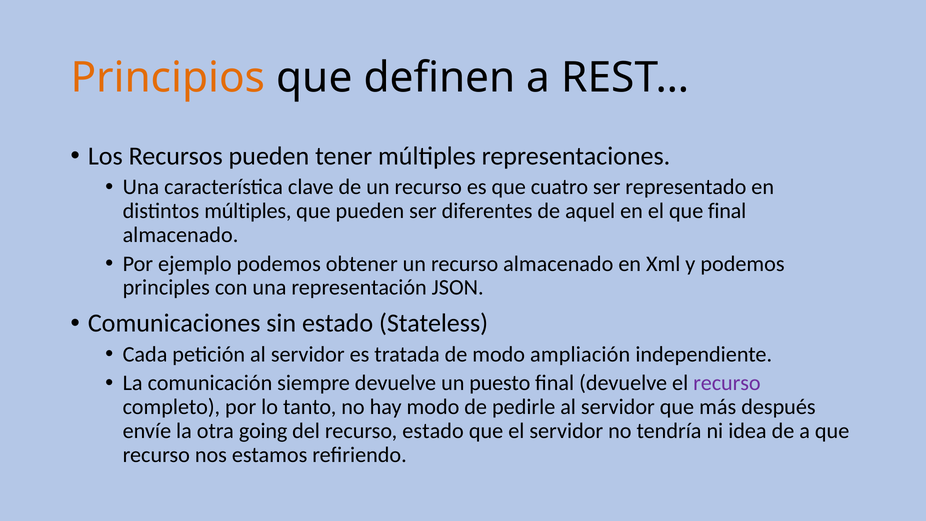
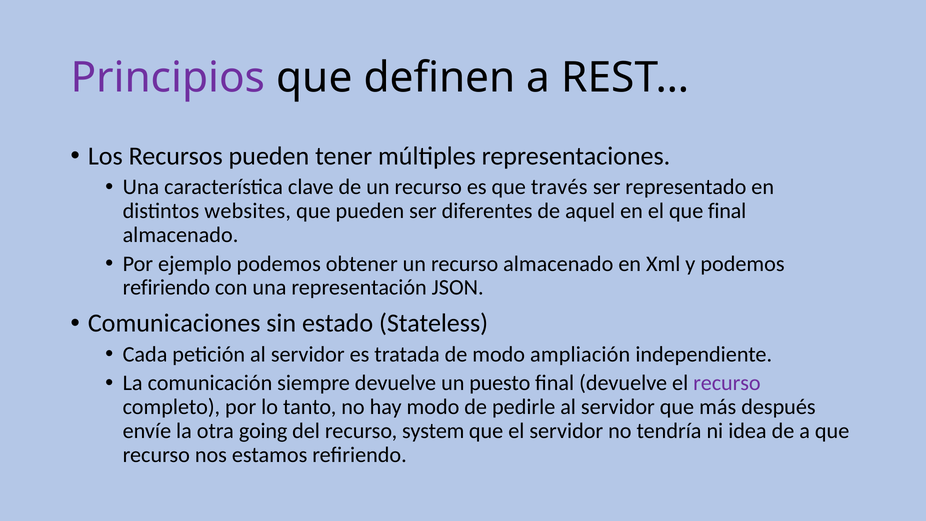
Principios colour: orange -> purple
cuatro: cuatro -> través
distintos múltiples: múltiples -> websites
principles at (166, 288): principles -> refiriendo
recurso estado: estado -> system
